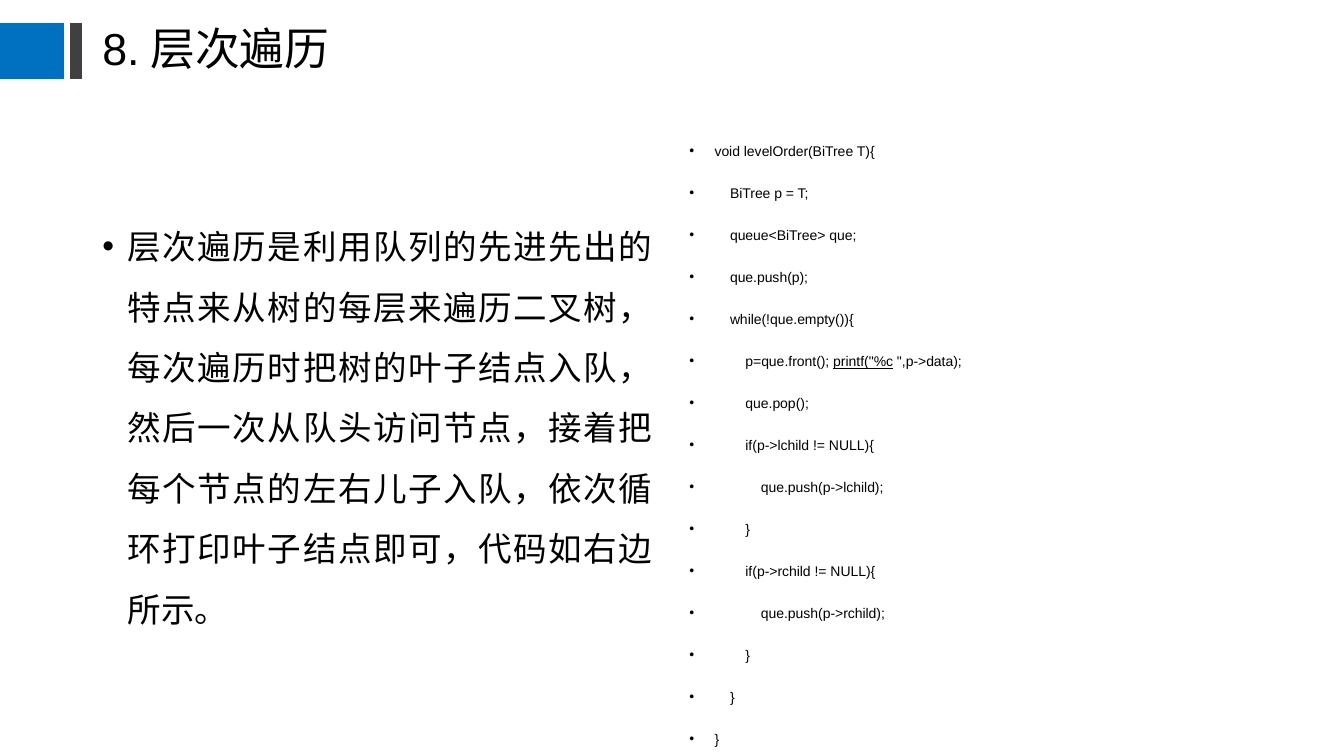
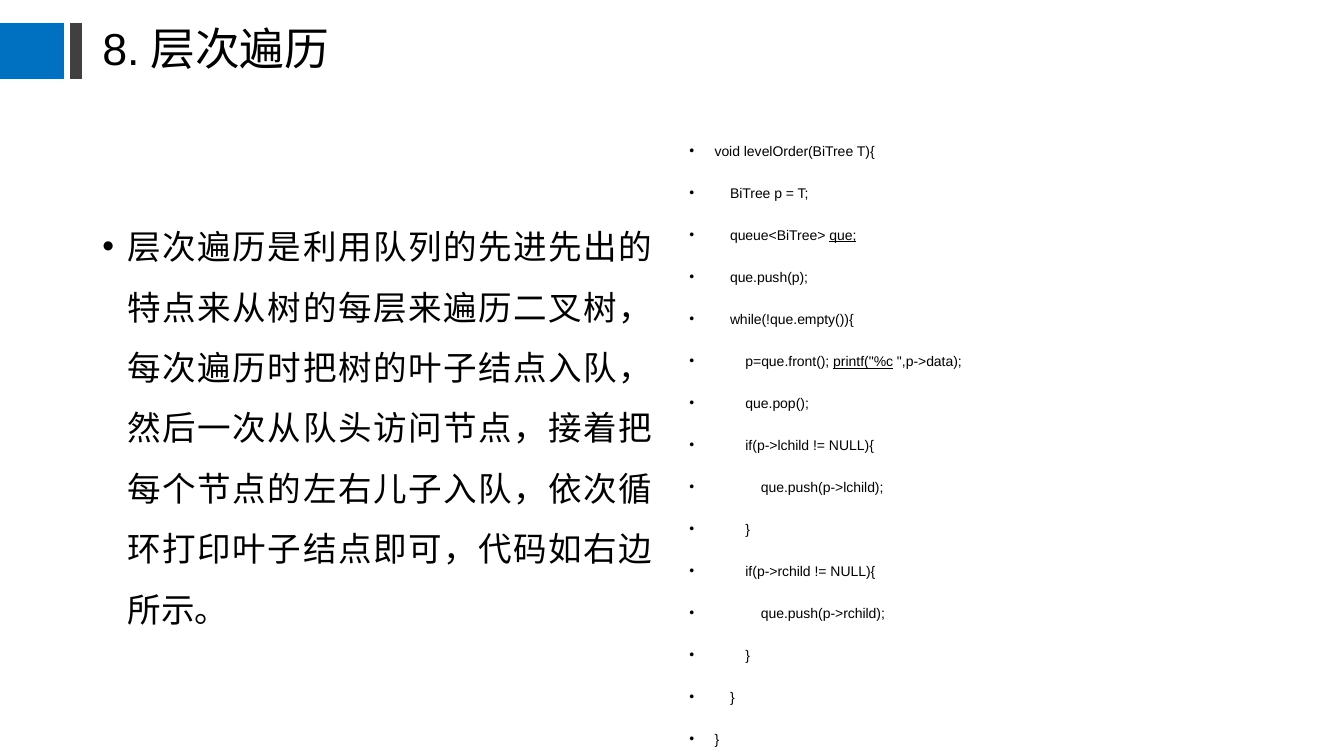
que underline: none -> present
